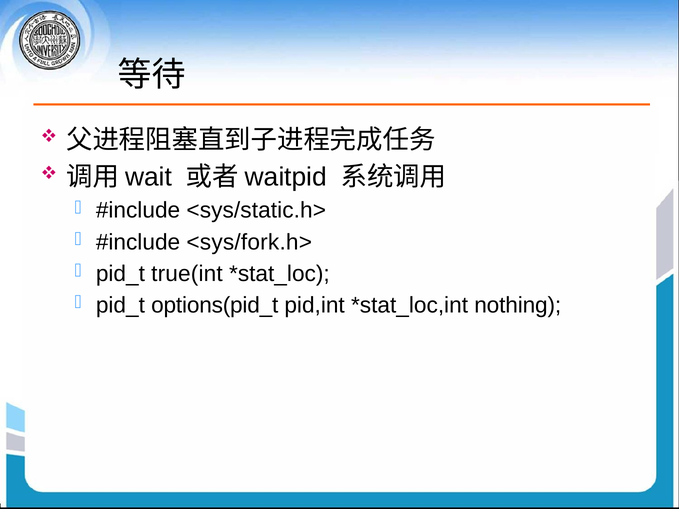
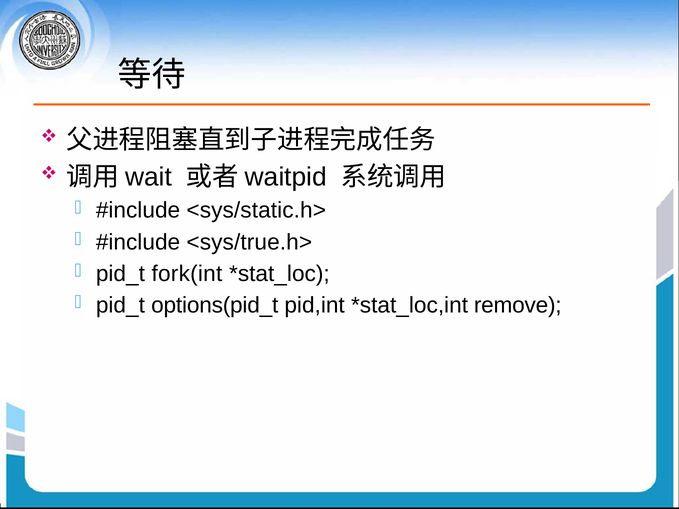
<sys/fork.h>: <sys/fork.h> -> <sys/true.h>
true(int: true(int -> fork(int
nothing: nothing -> remove
